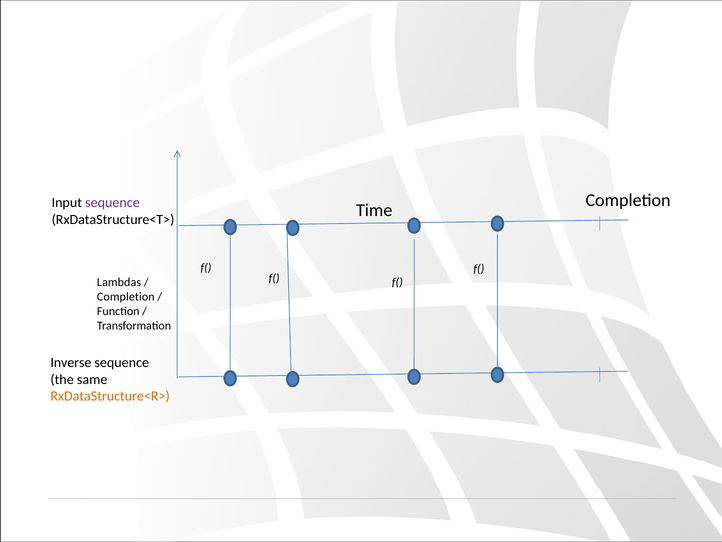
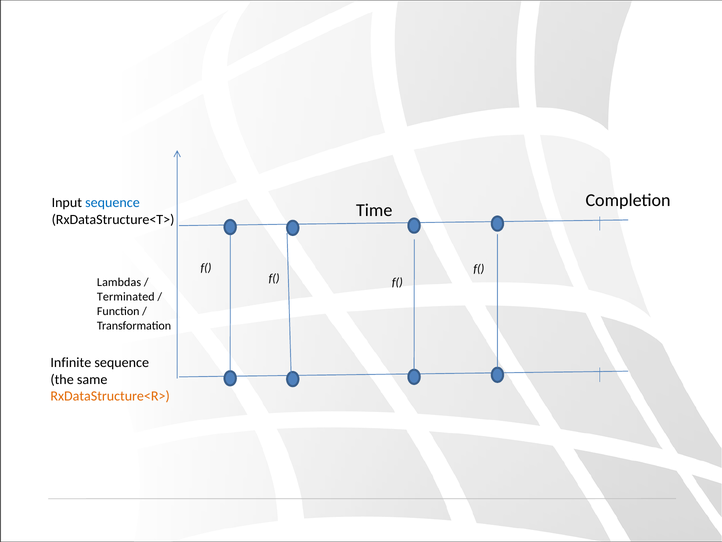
sequence at (112, 202) colour: purple -> blue
Completion at (126, 296): Completion -> Terminated
Inverse: Inverse -> Infinite
